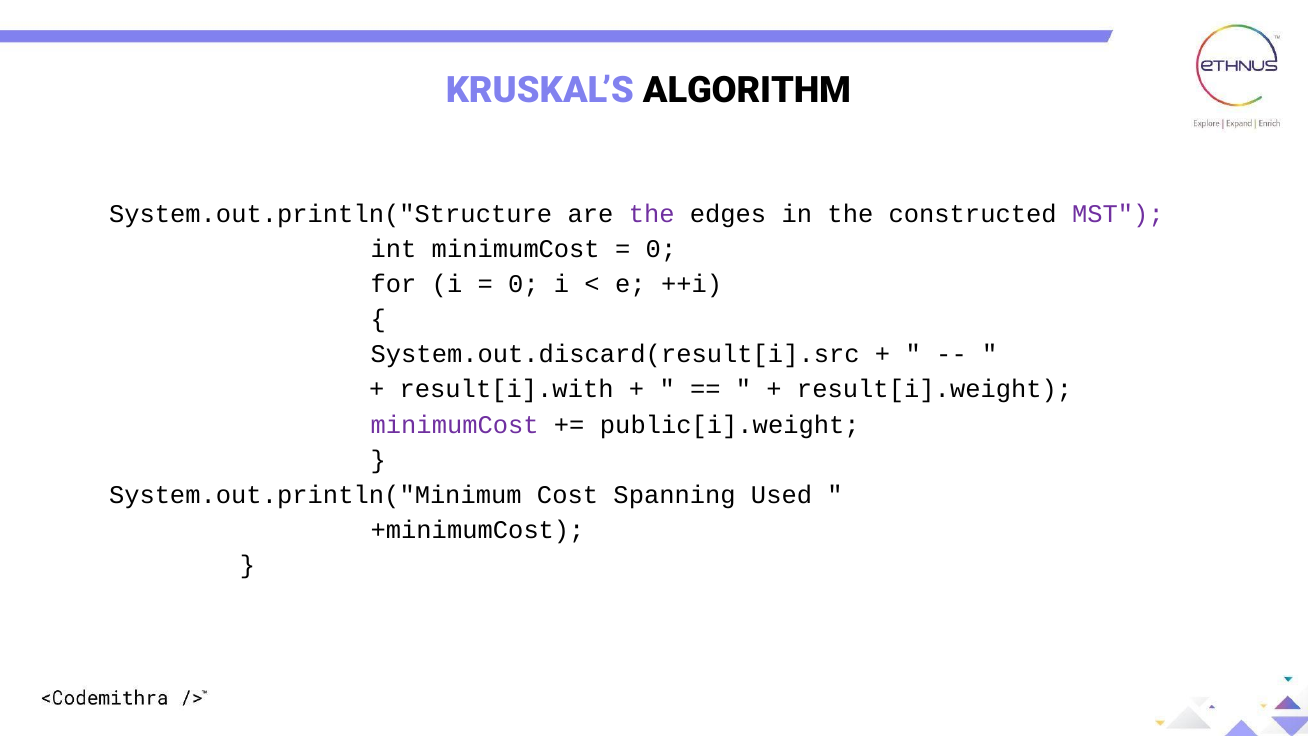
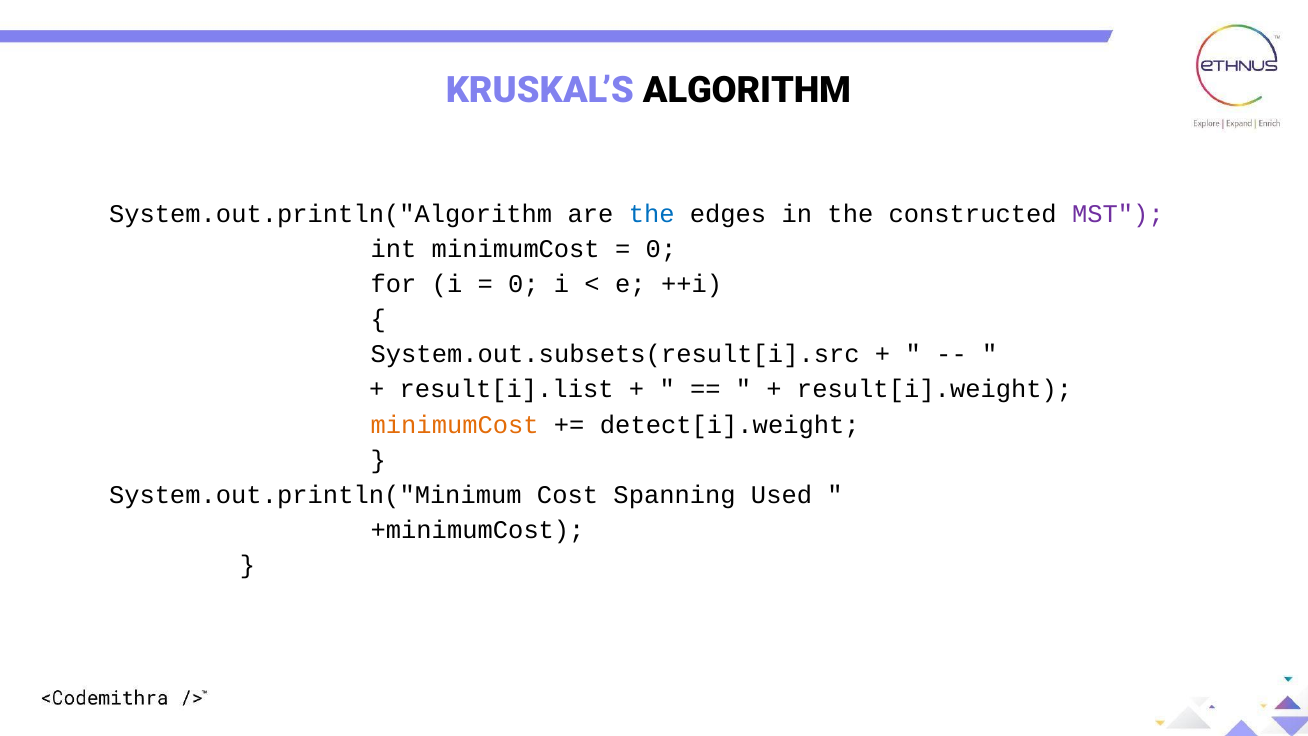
System.out.println("Structure: System.out.println("Structure -> System.out.println("Algorithm
the at (652, 214) colour: purple -> blue
System.out.discard(result[i].src: System.out.discard(result[i].src -> System.out.subsets(result[i].src
result[i].with: result[i].with -> result[i].list
minimumCost at (455, 425) colour: purple -> orange
public[i].weight: public[i].weight -> detect[i].weight
